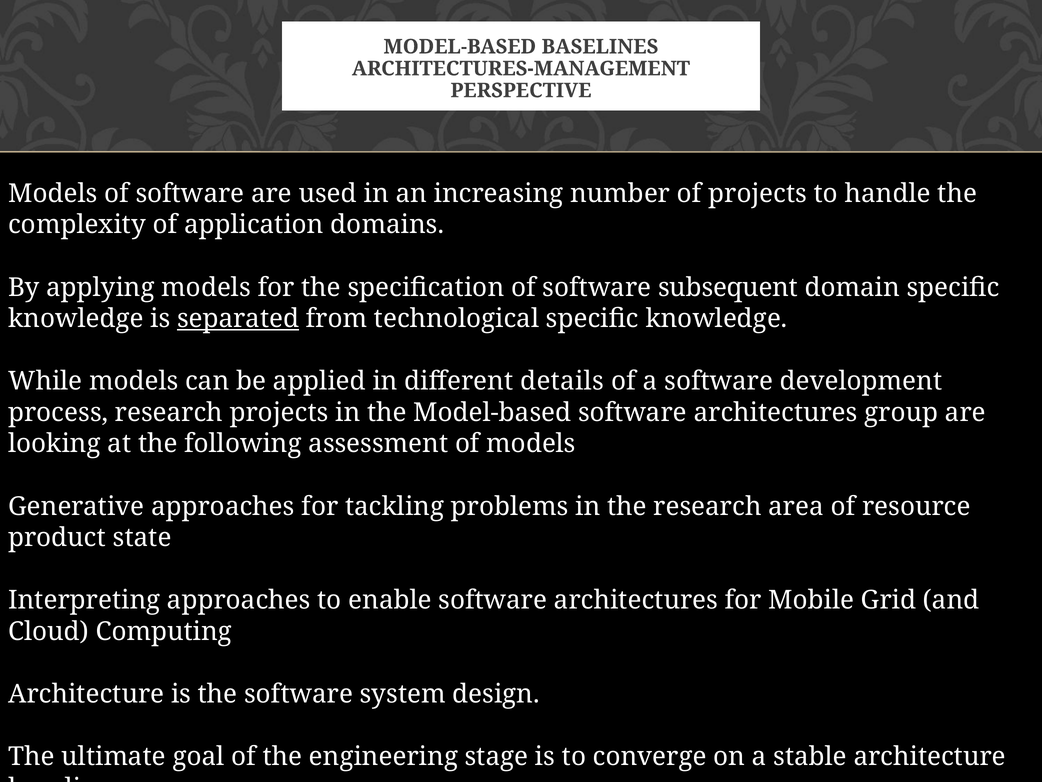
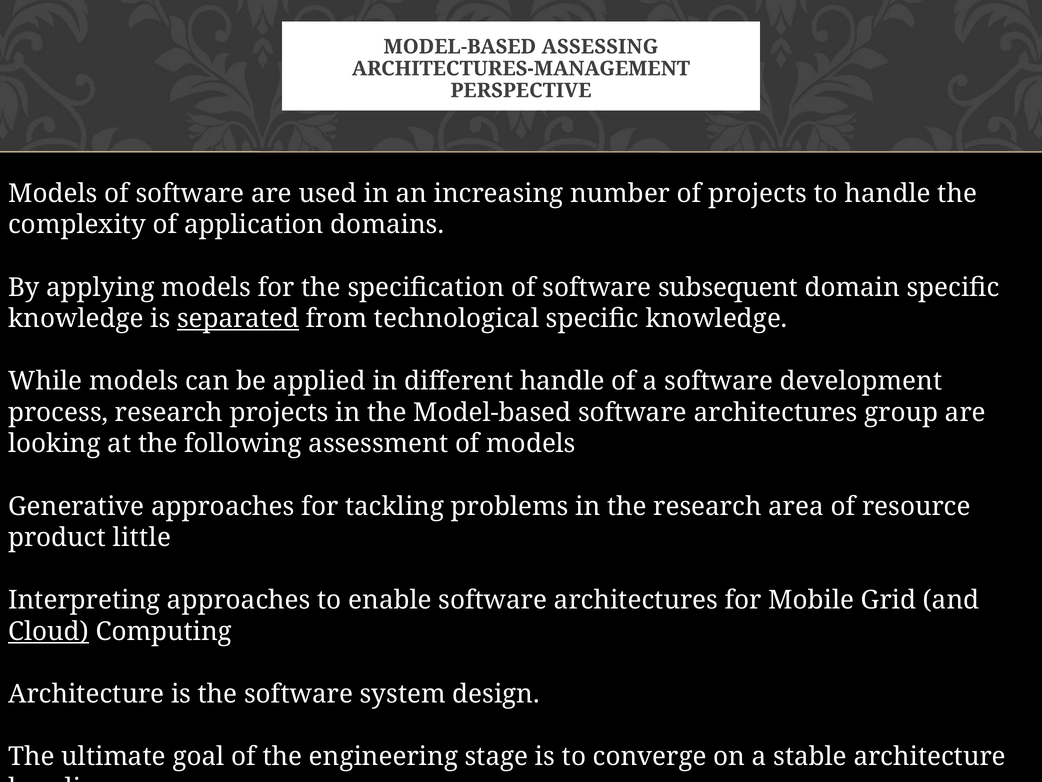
BASELINES: BASELINES -> ASSESSING
different details: details -> handle
state: state -> little
Cloud underline: none -> present
